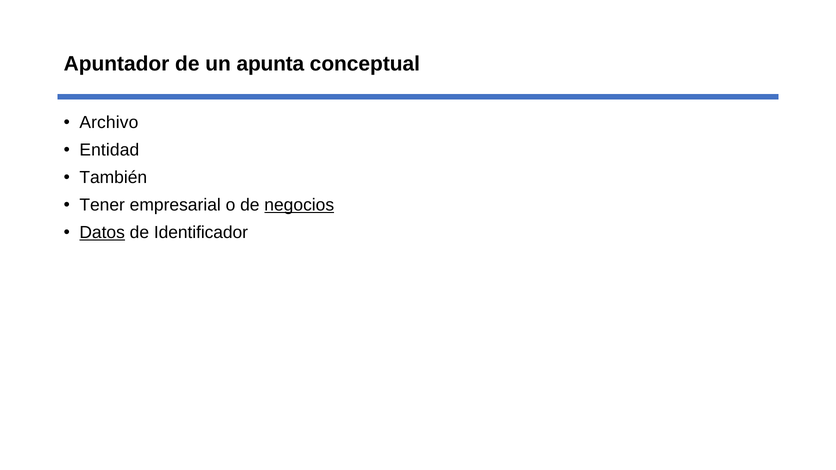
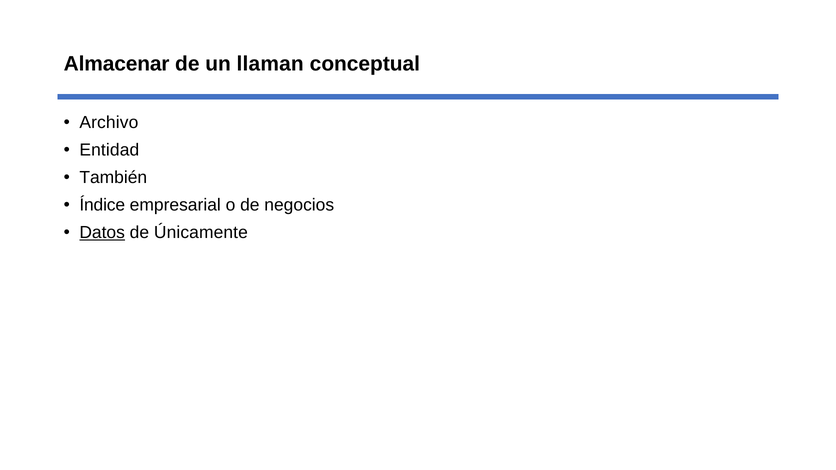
Apuntador: Apuntador -> Almacenar
apunta: apunta -> llaman
Tener: Tener -> Índice
negocios underline: present -> none
Identificador: Identificador -> Únicamente
